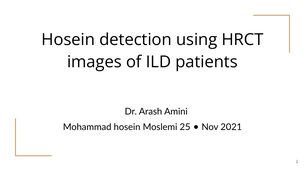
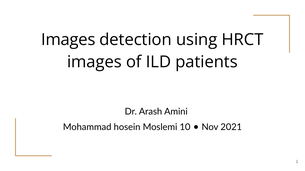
Hosein at (68, 40): Hosein -> Images
25: 25 -> 10
